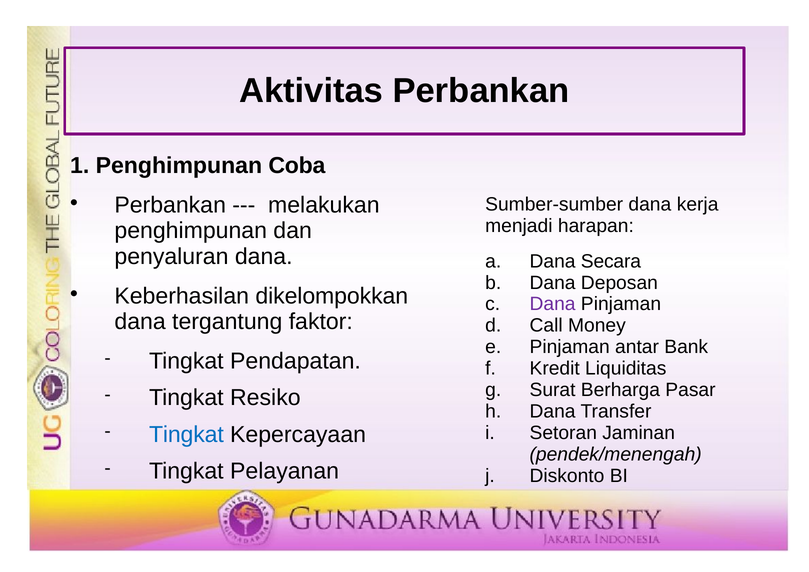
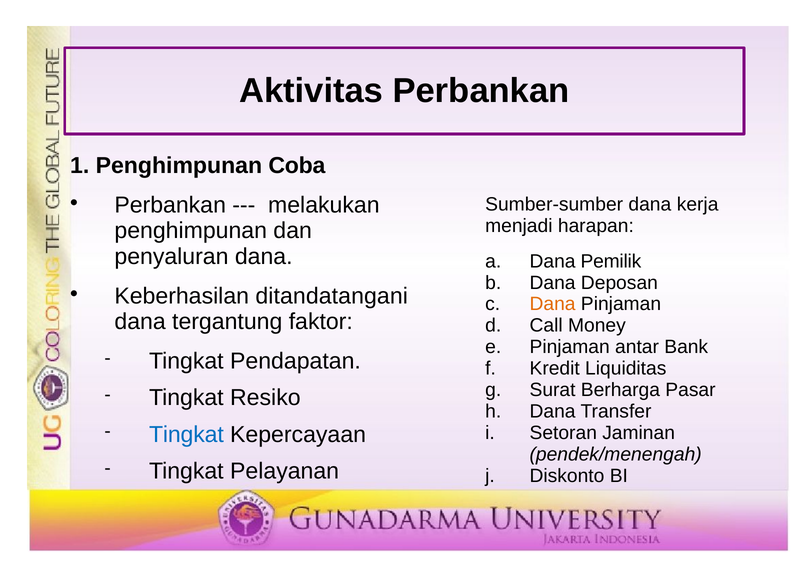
Secara: Secara -> Pemilik
dikelompokkan: dikelompokkan -> ditandatangani
Dana at (553, 304) colour: purple -> orange
